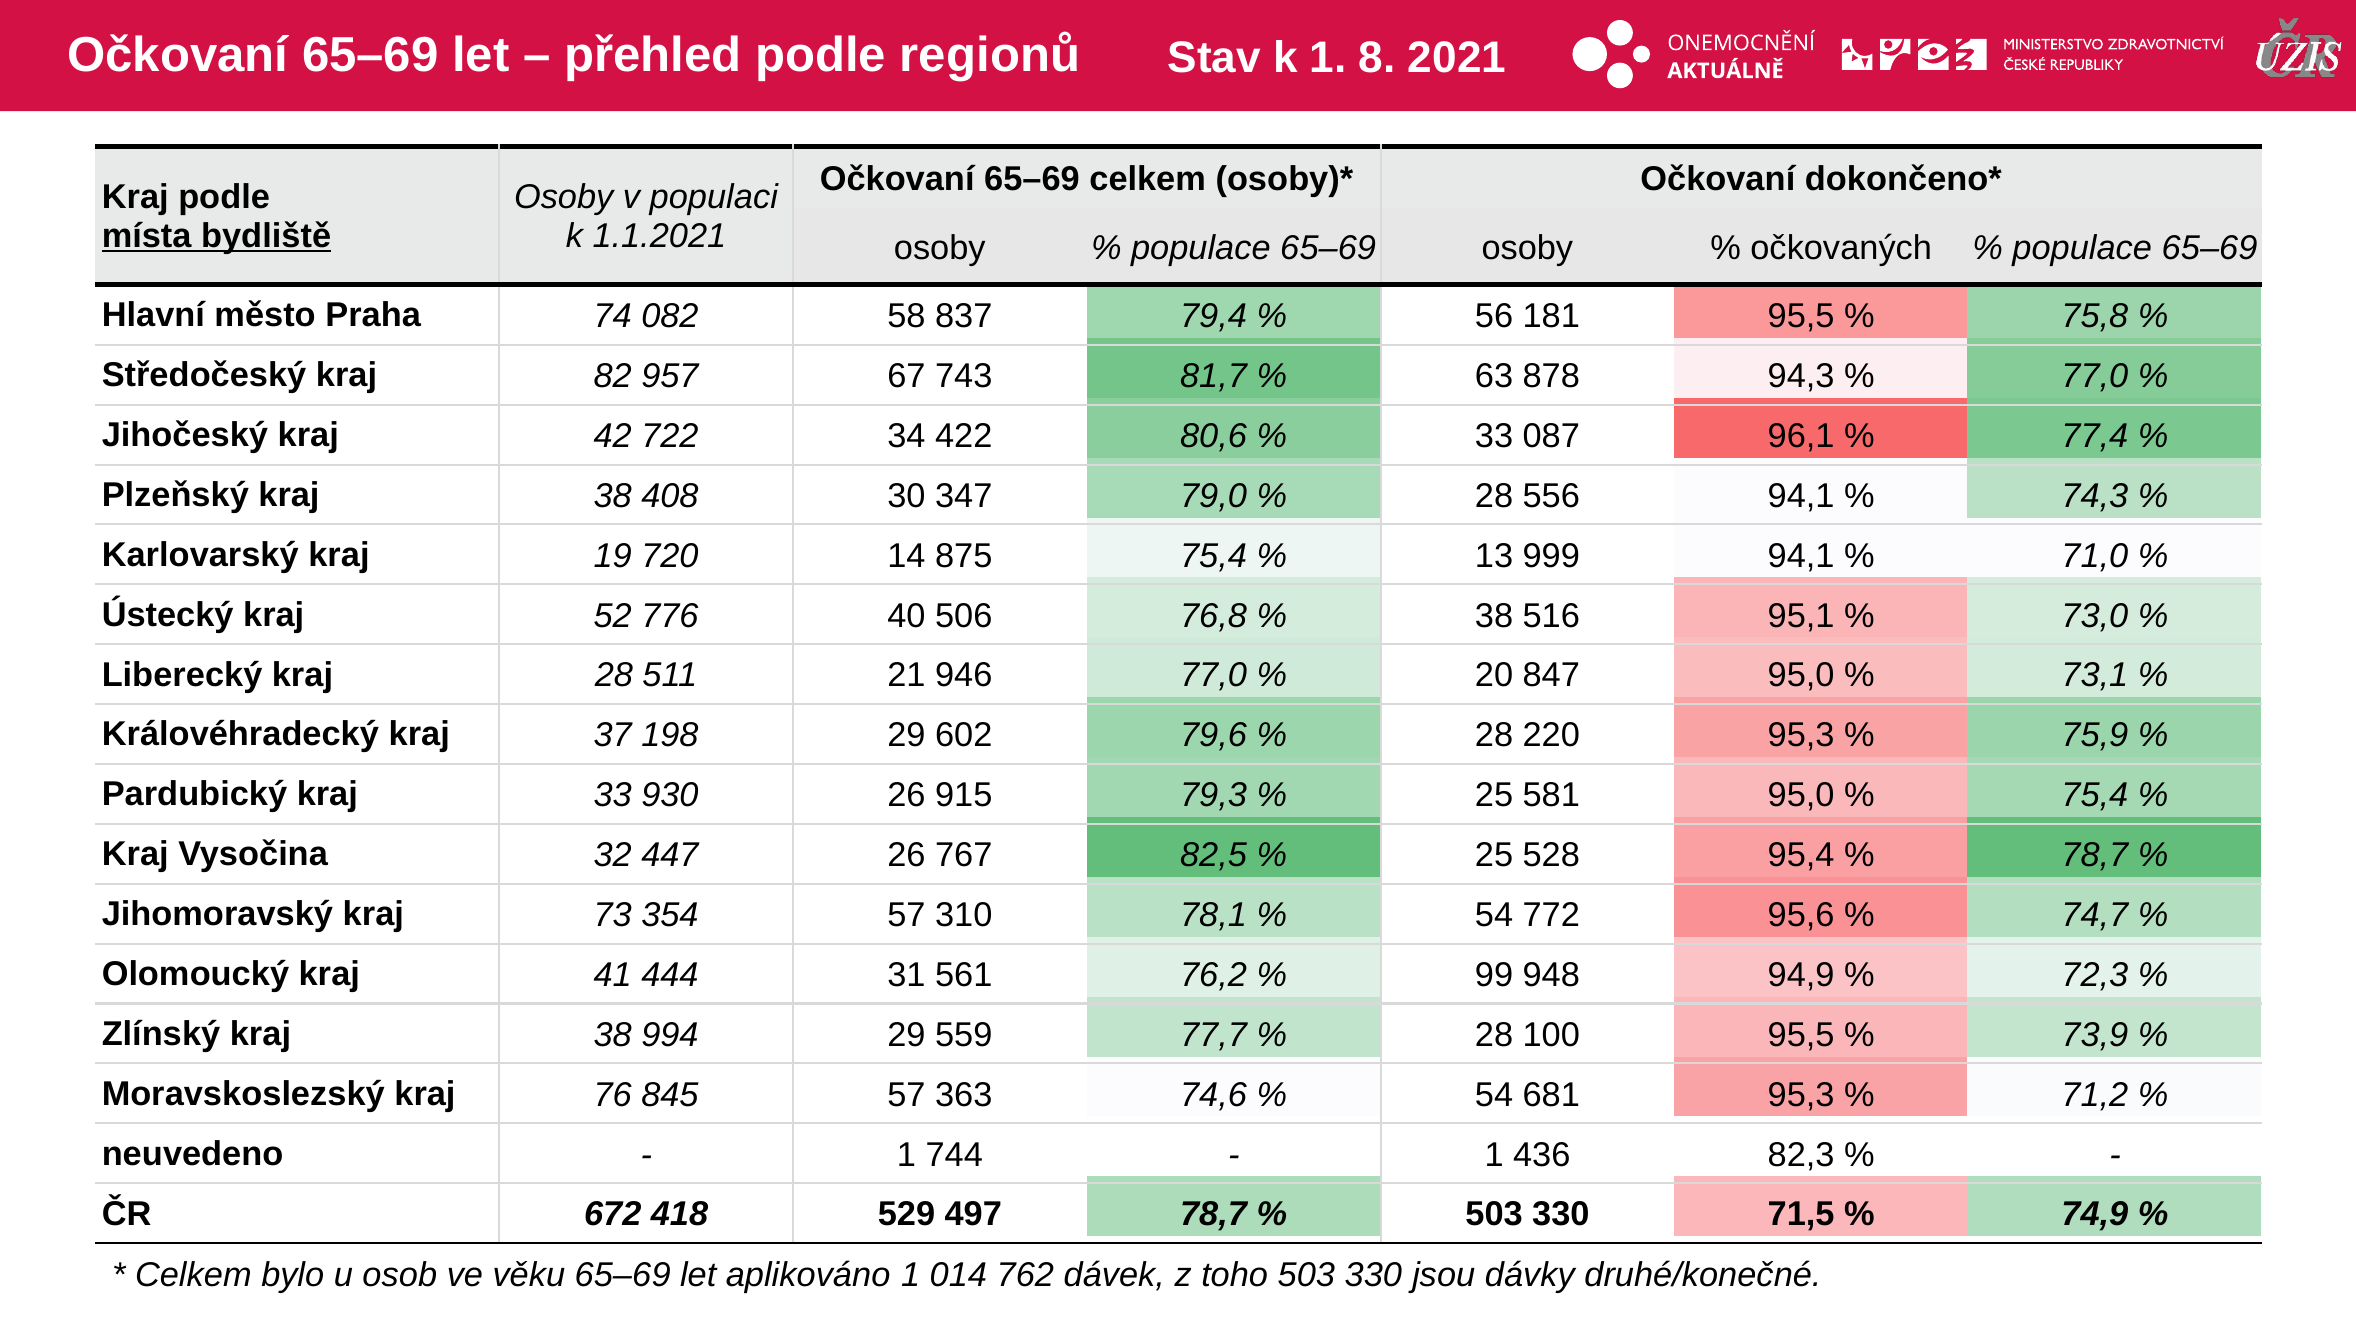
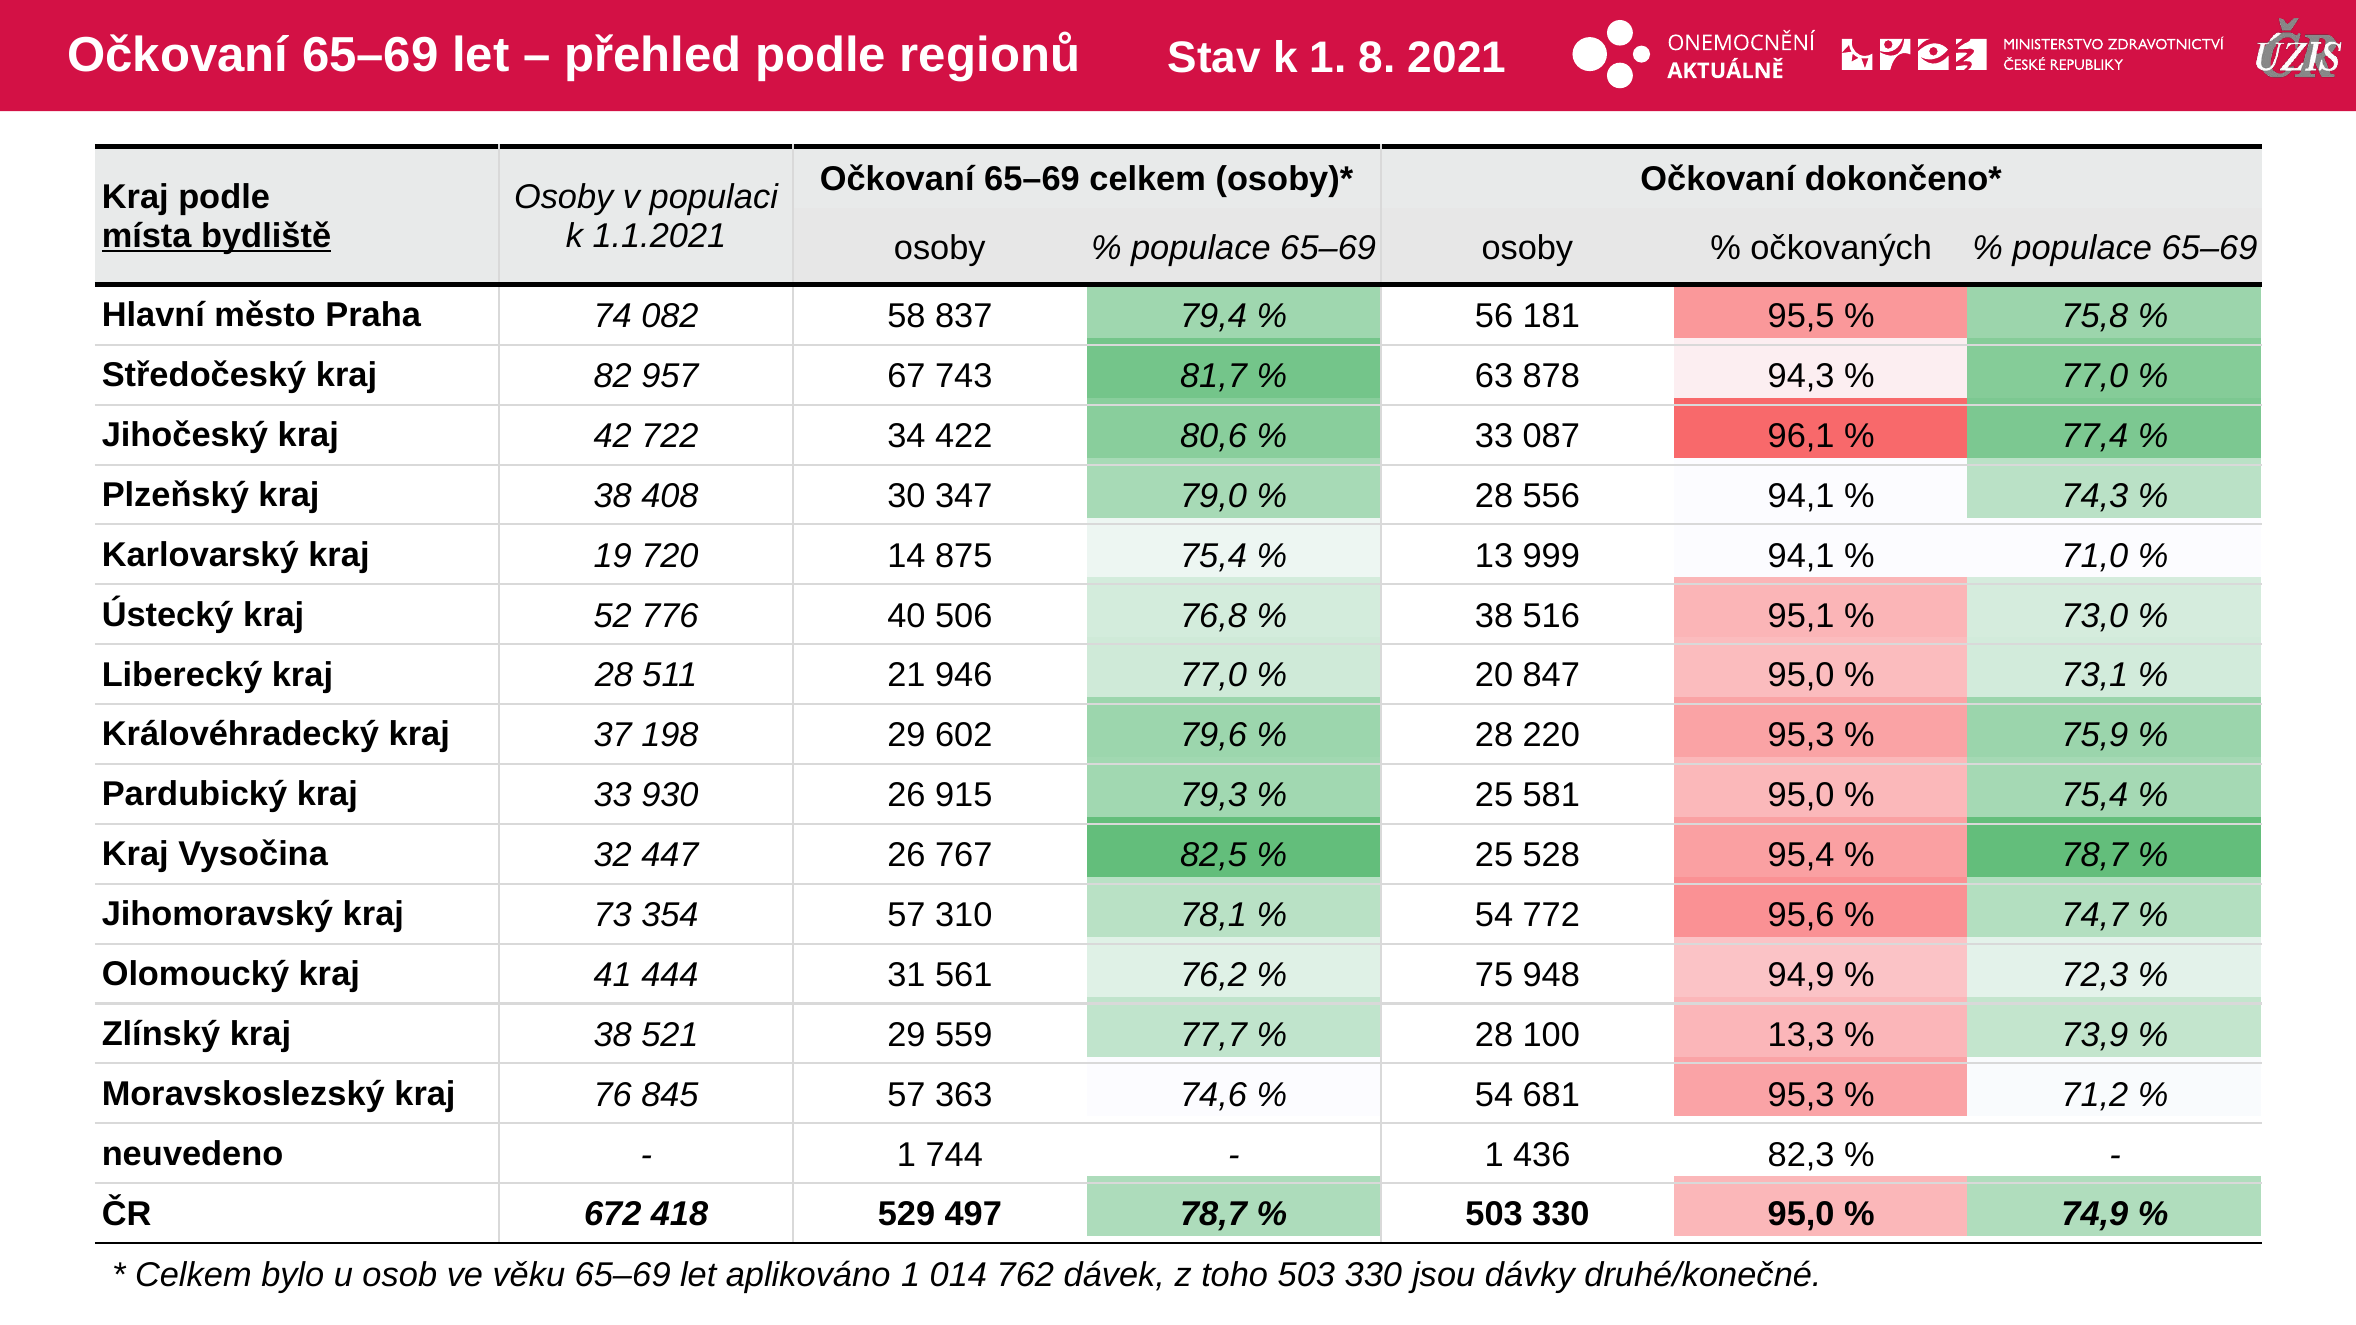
99: 99 -> 75
994: 994 -> 521
100 95,5: 95,5 -> 13,3
330 71,5: 71,5 -> 95,0
